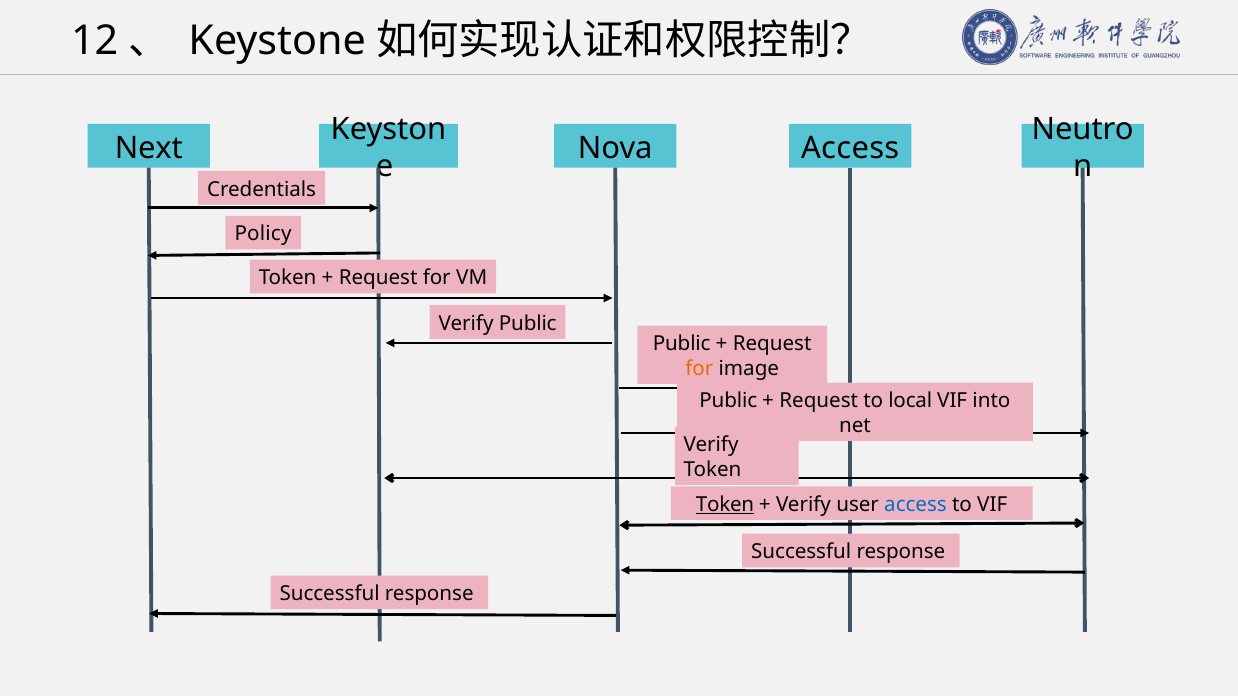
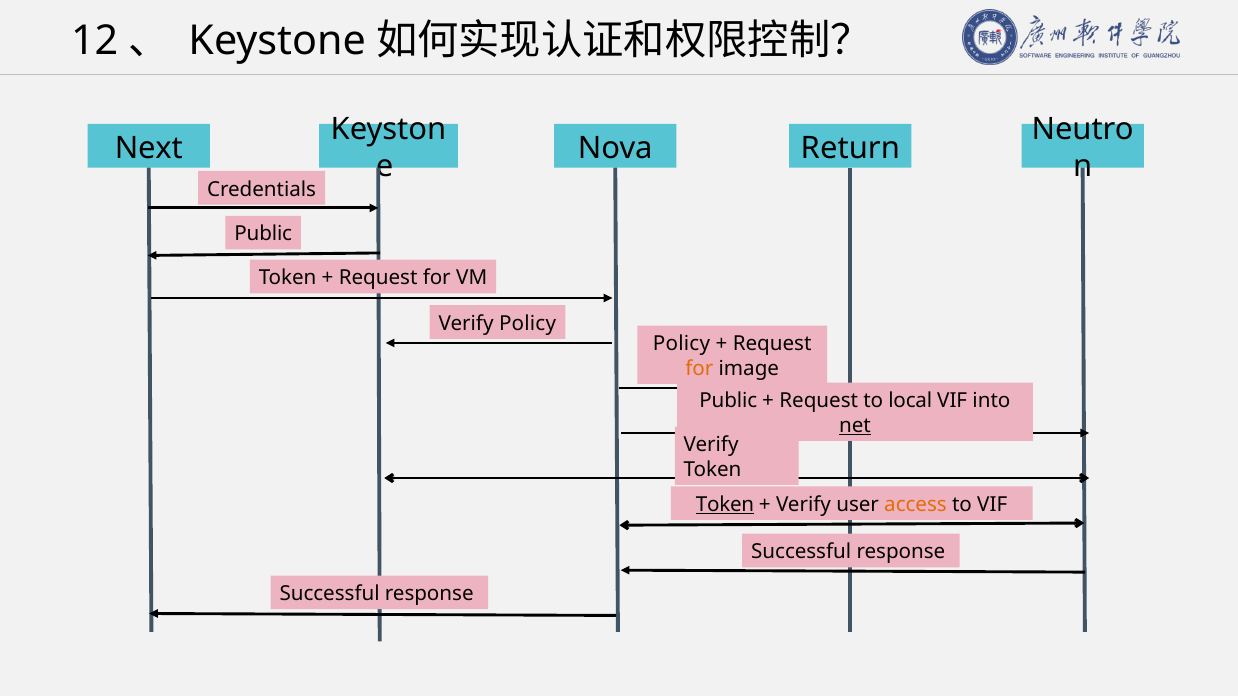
Nova Access: Access -> Return
Policy at (263, 234): Policy -> Public
Verify Public: Public -> Policy
Public at (682, 344): Public -> Policy
net underline: none -> present
access at (916, 505) colour: blue -> orange
